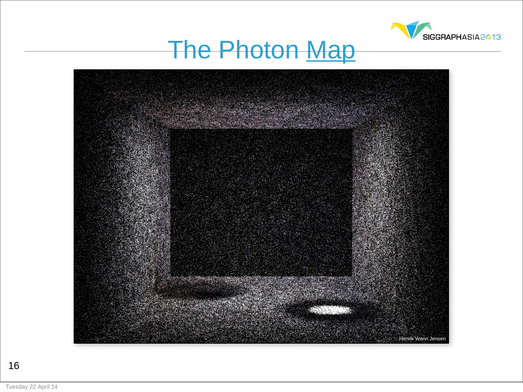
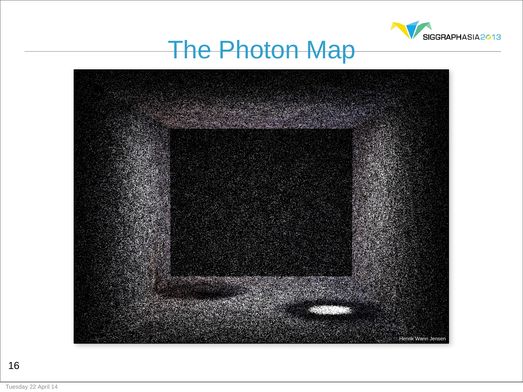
Map underline: present -> none
